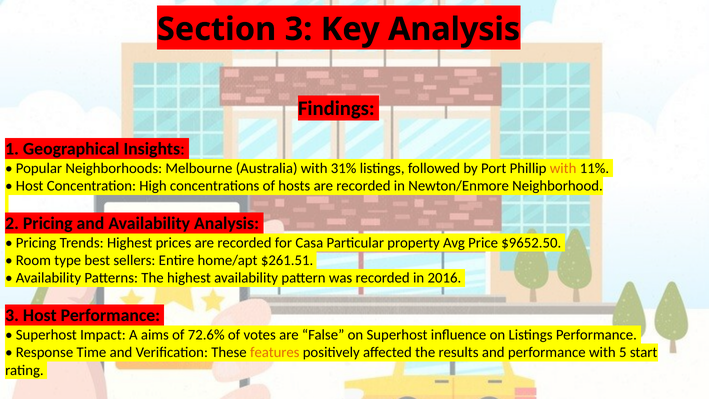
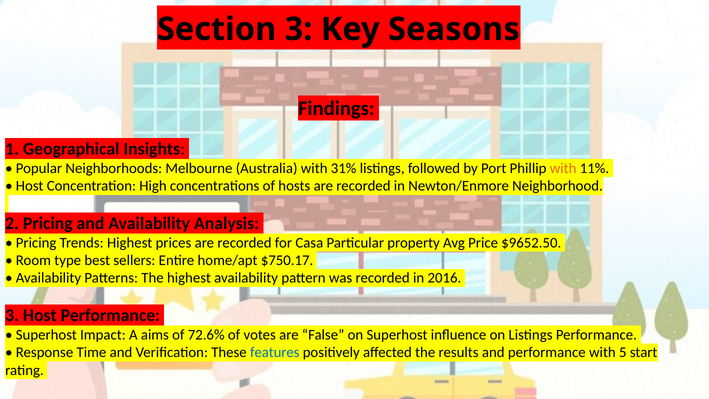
Key Analysis: Analysis -> Seasons
$261.51: $261.51 -> $750.17
features colour: orange -> blue
